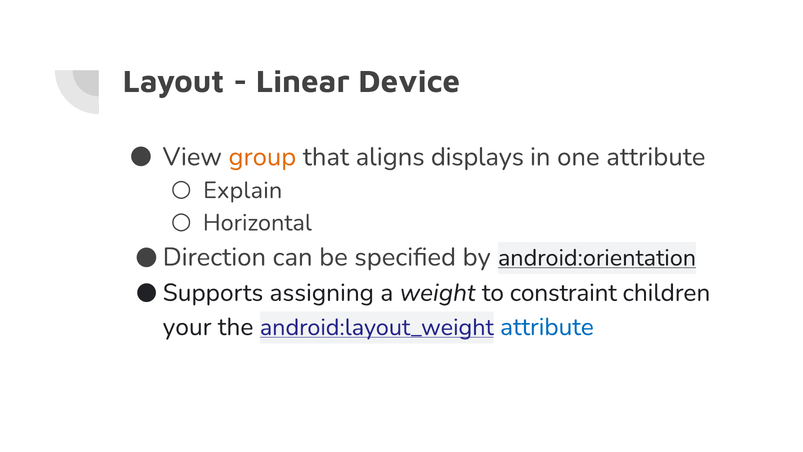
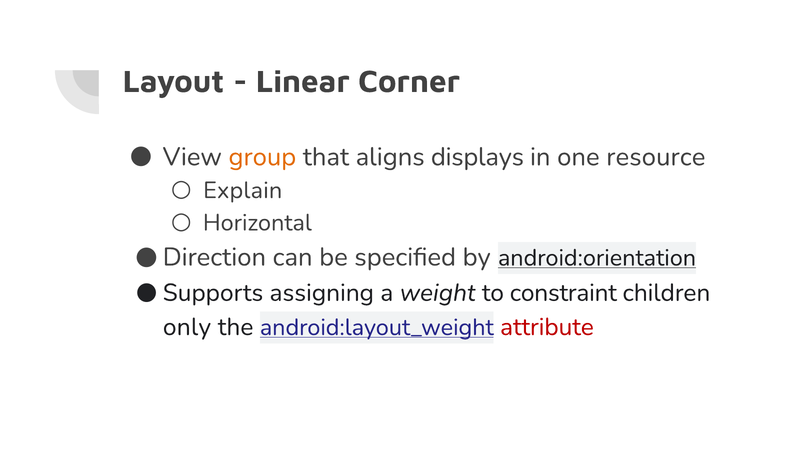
Device: Device -> Corner
one attribute: attribute -> resource
your: your -> only
attribute at (547, 327) colour: blue -> red
